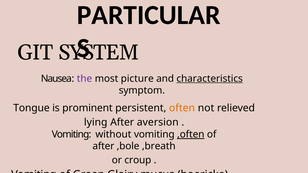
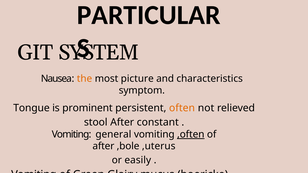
the colour: purple -> orange
characteristics underline: present -> none
lying: lying -> stool
aversion: aversion -> constant
without: without -> general
,breath: ,breath -> ,uterus
croup: croup -> easily
